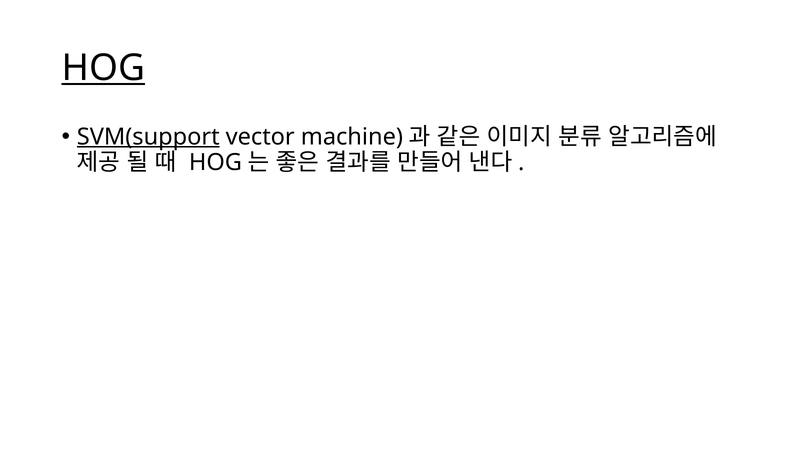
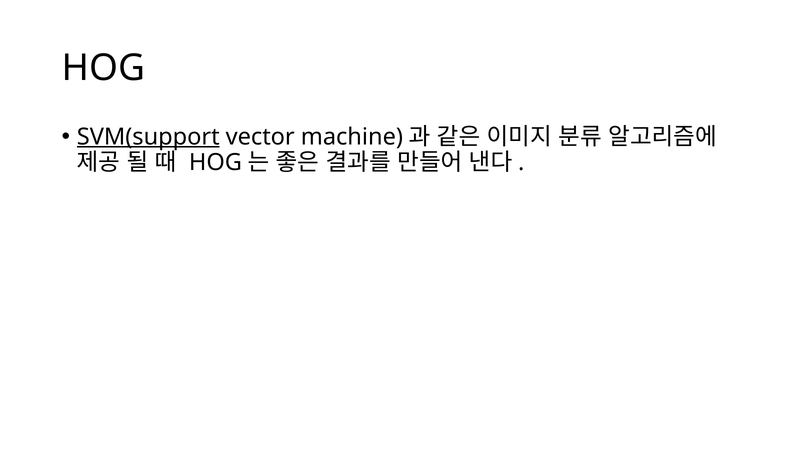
HOG at (103, 68) underline: present -> none
